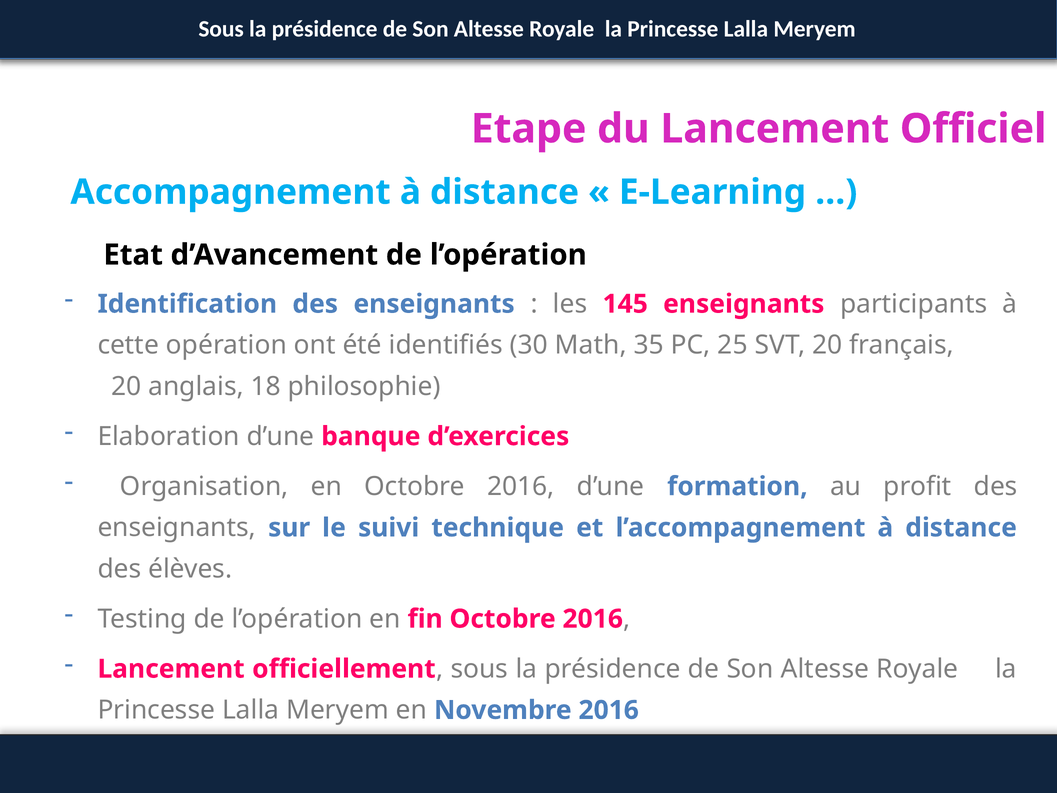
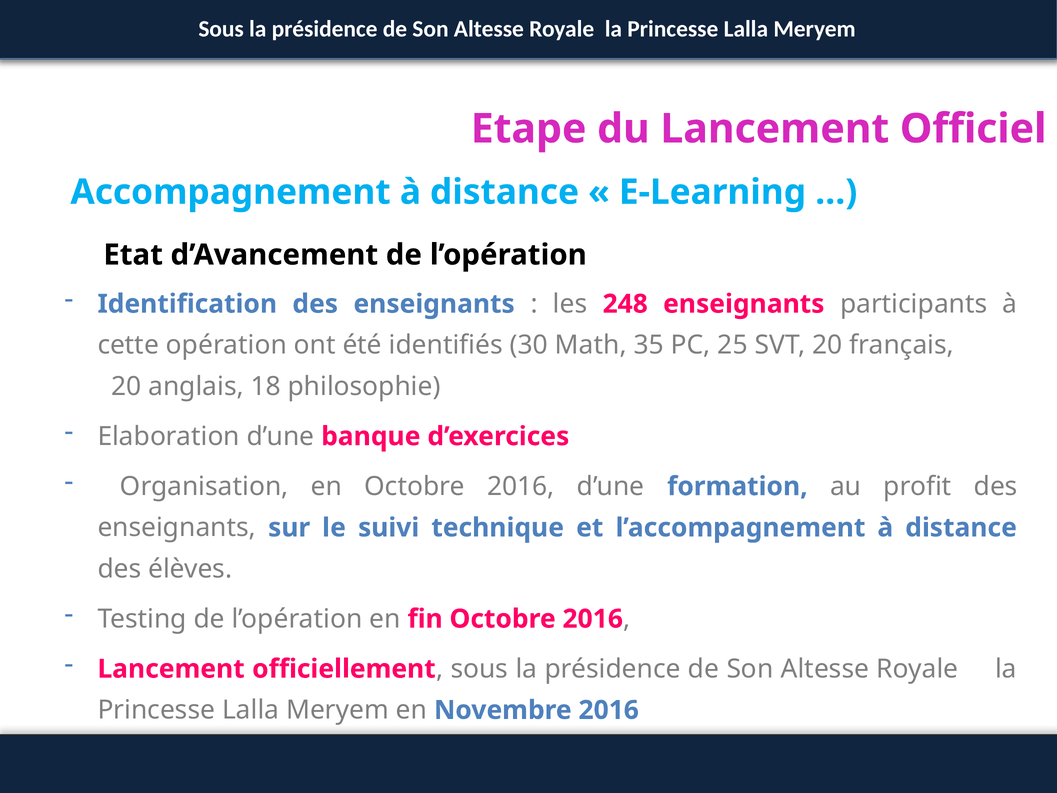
145: 145 -> 248
